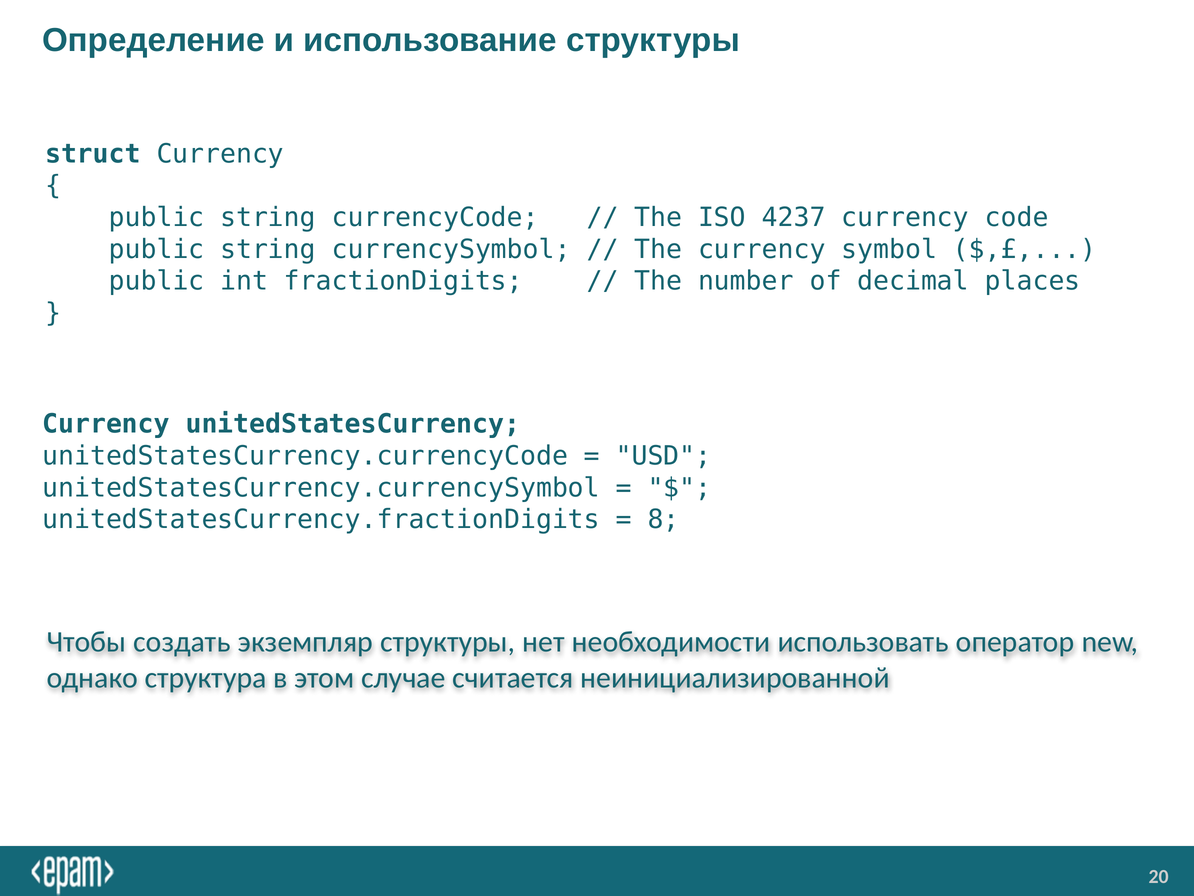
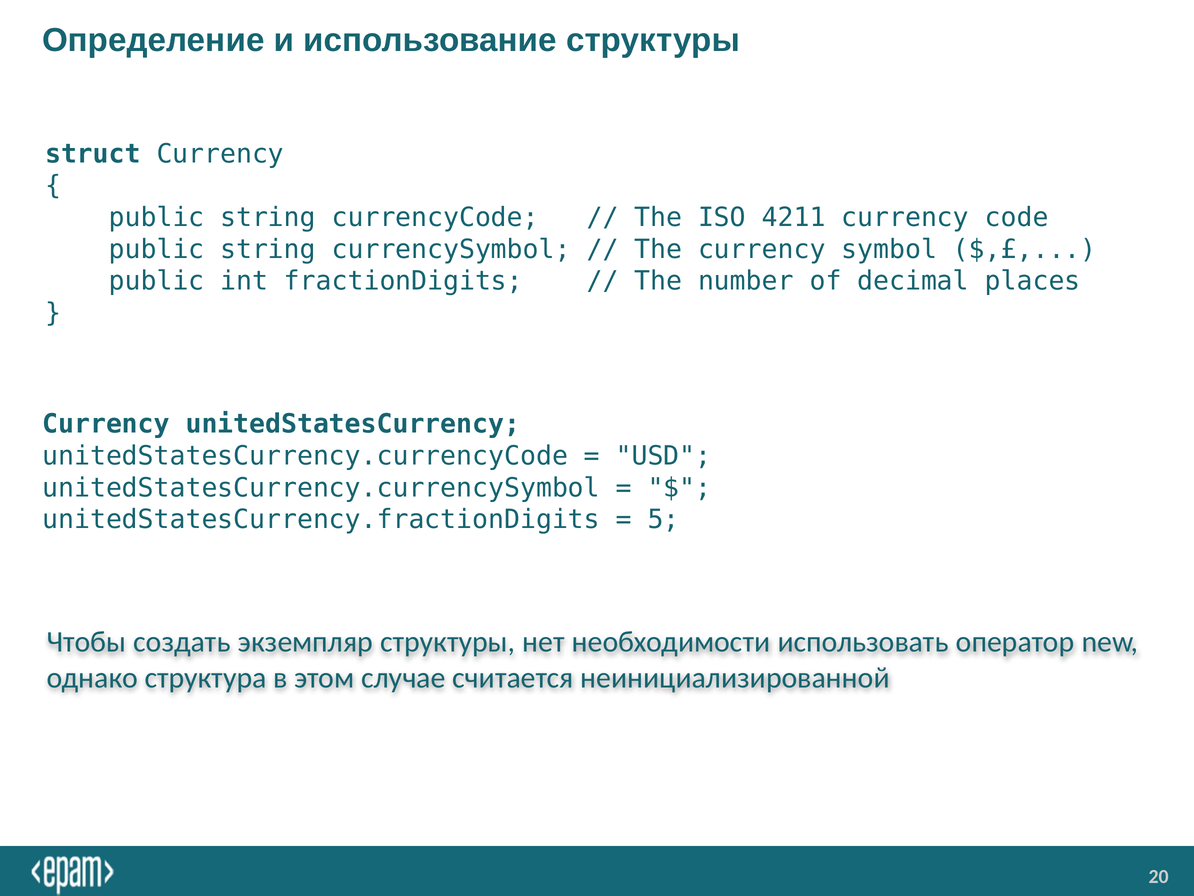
4237: 4237 -> 4211
8: 8 -> 5
